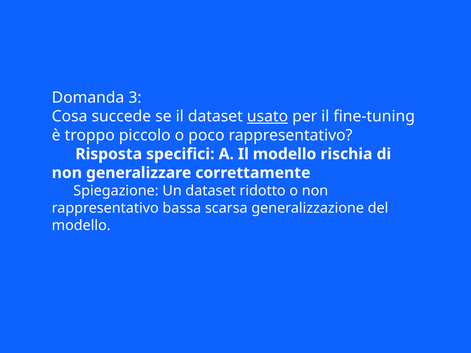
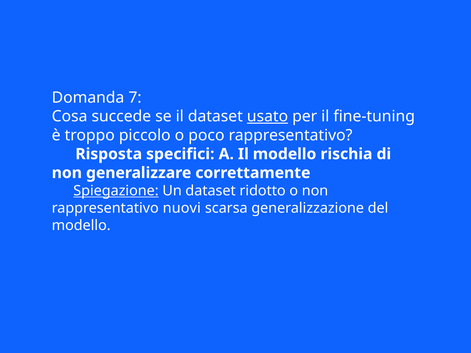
3: 3 -> 7
Spiegazione underline: none -> present
bassa: bassa -> nuovi
